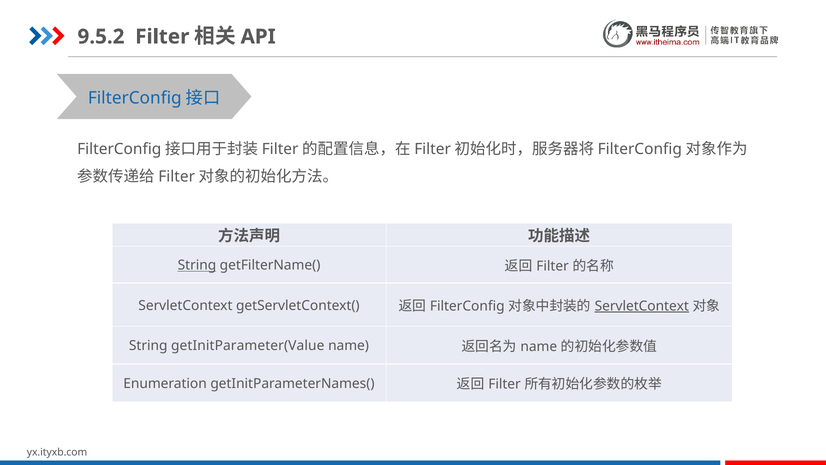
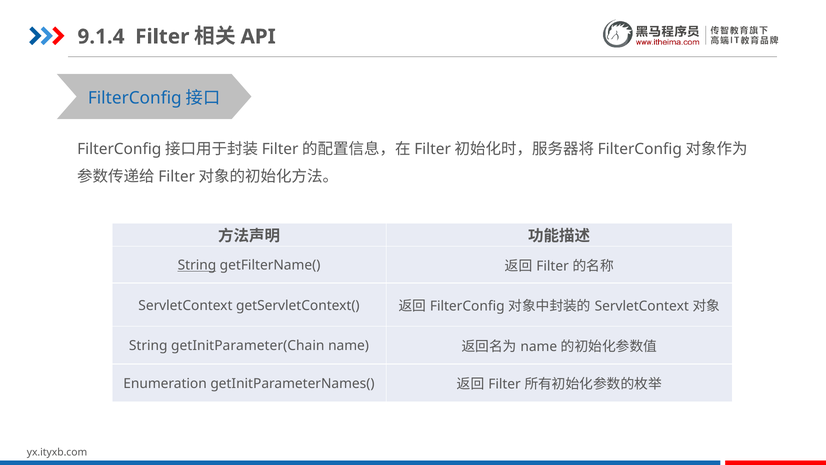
9.5.2: 9.5.2 -> 9.1.4
ServletContext at (642, 306) underline: present -> none
getInitParameter(Value: getInitParameter(Value -> getInitParameter(Chain
